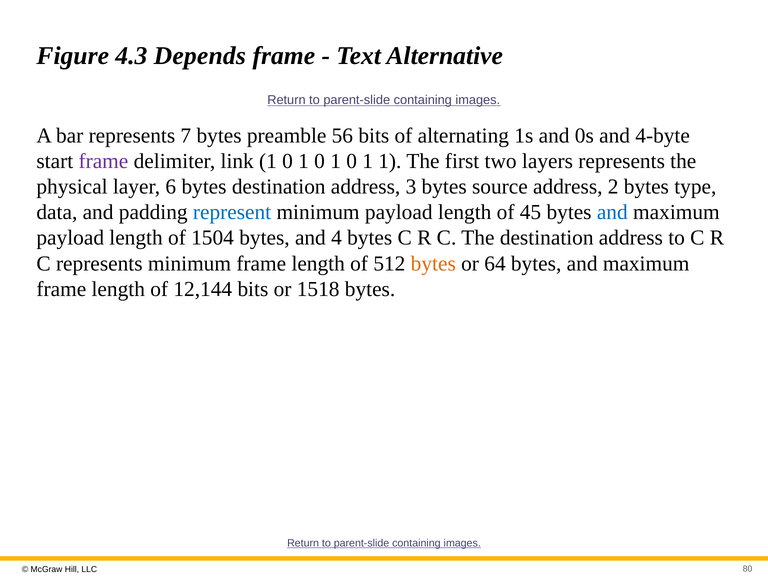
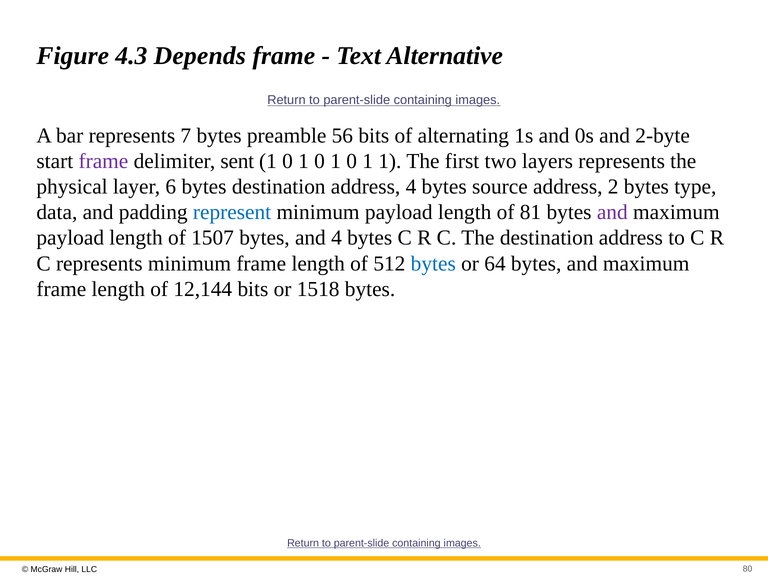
4-byte: 4-byte -> 2-byte
link: link -> sent
address 3: 3 -> 4
45: 45 -> 81
and at (612, 212) colour: blue -> purple
1504: 1504 -> 1507
bytes at (433, 264) colour: orange -> blue
